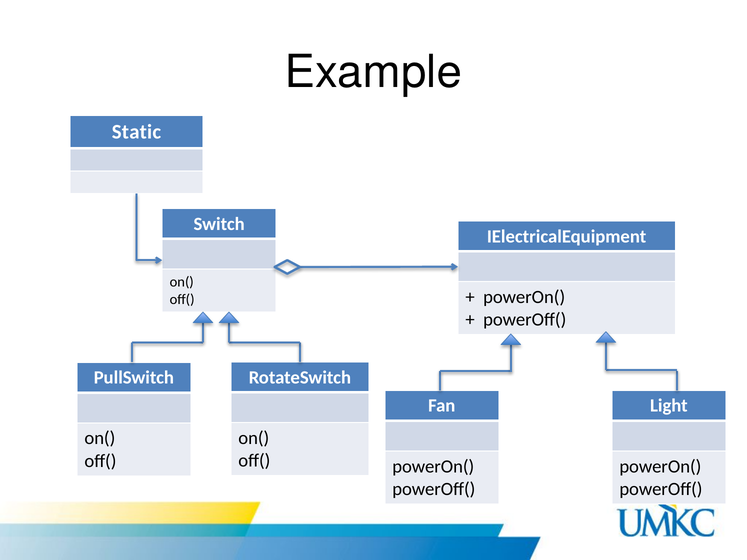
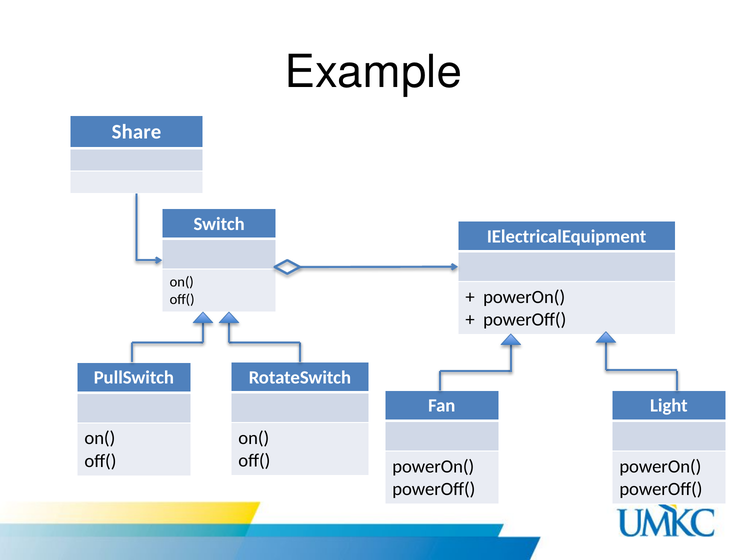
Static: Static -> Share
